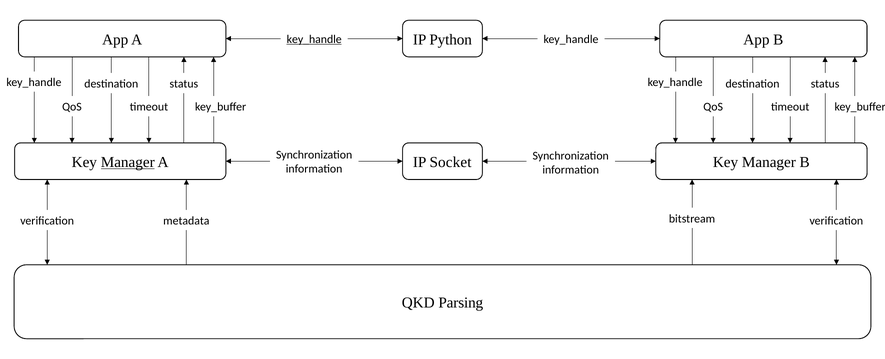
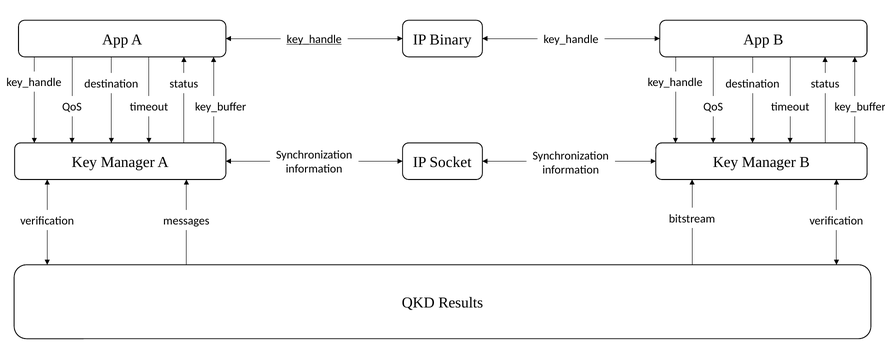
Python: Python -> Binary
Manager at (128, 162) underline: present -> none
metadata: metadata -> messages
Parsing: Parsing -> Results
